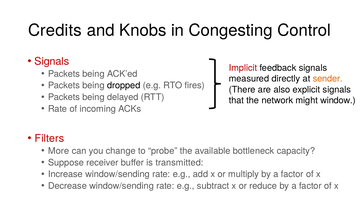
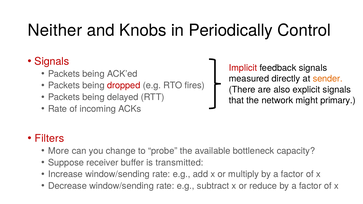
Credits: Credits -> Neither
Congesting: Congesting -> Periodically
dropped colour: black -> red
window: window -> primary
